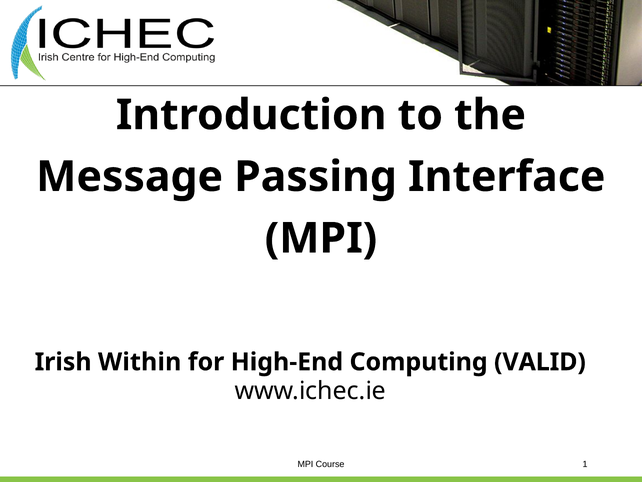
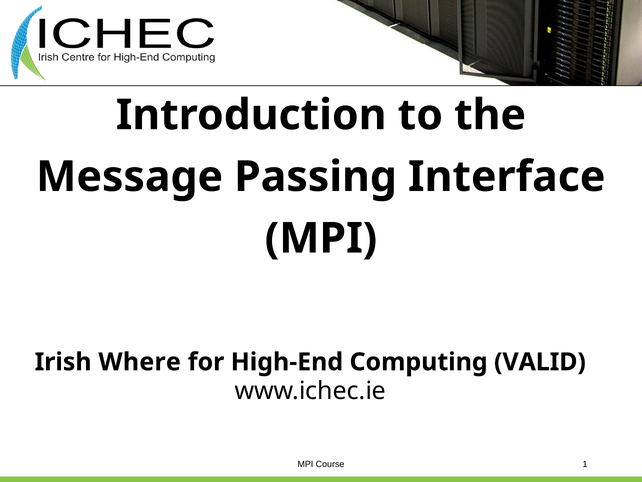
Within: Within -> Where
